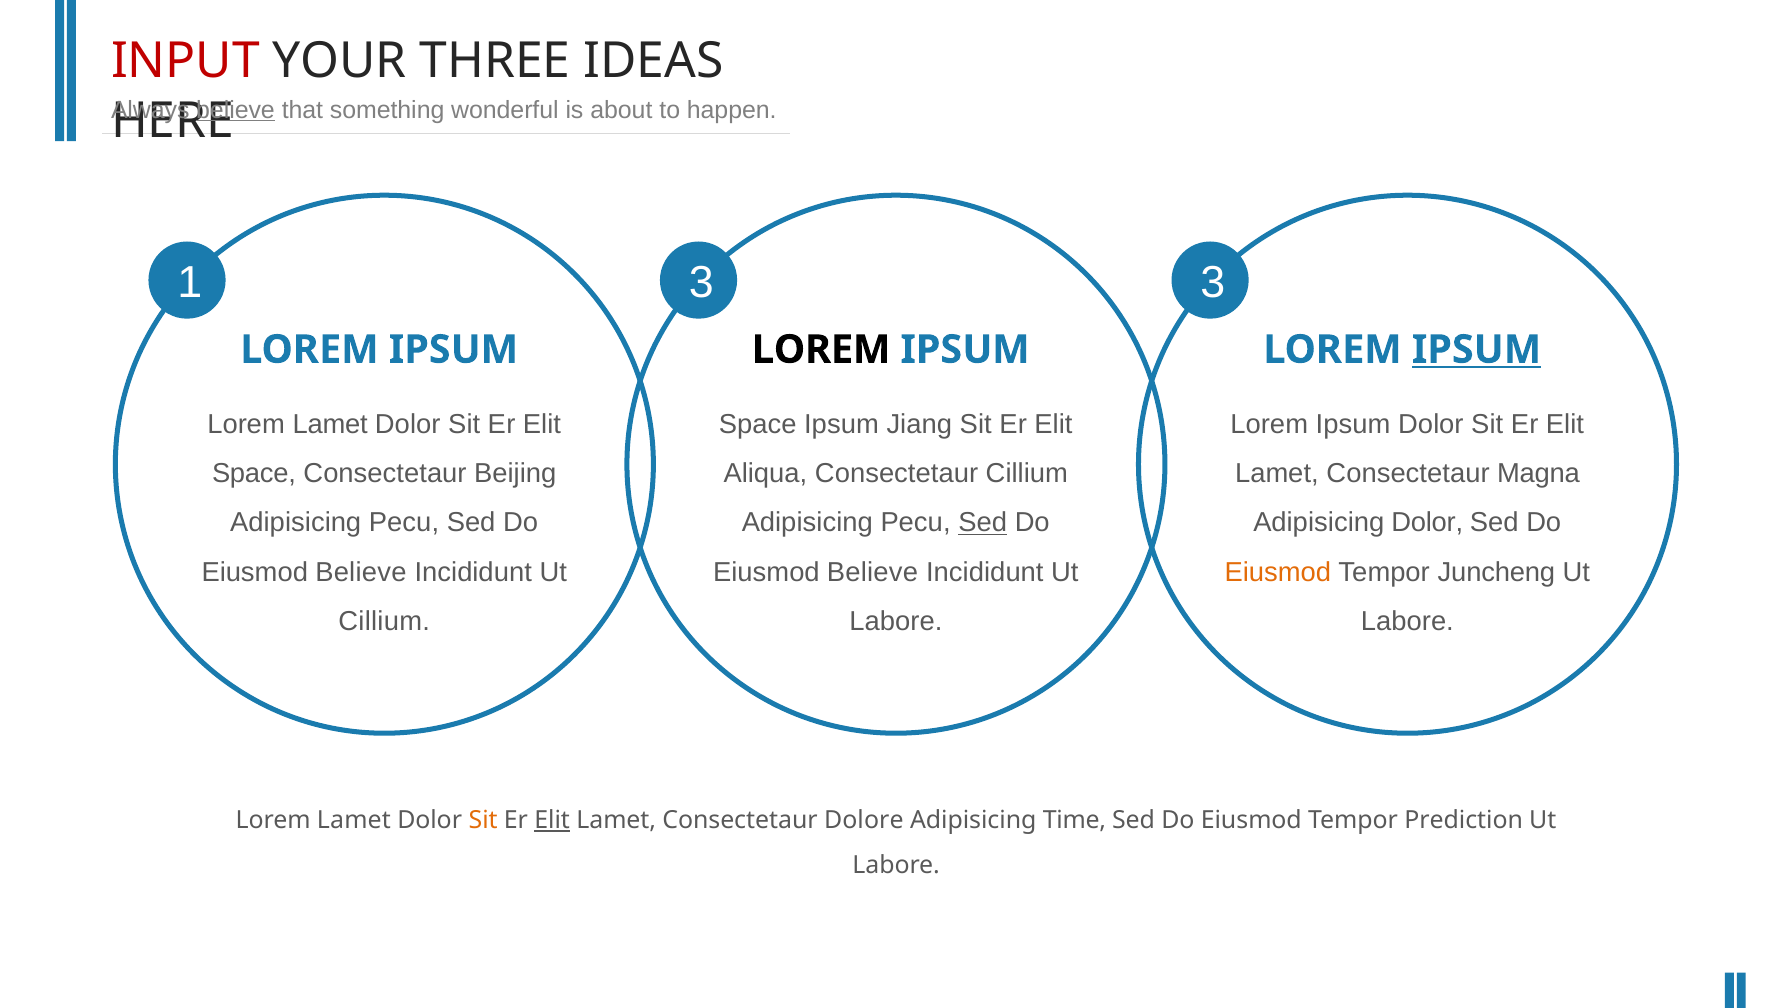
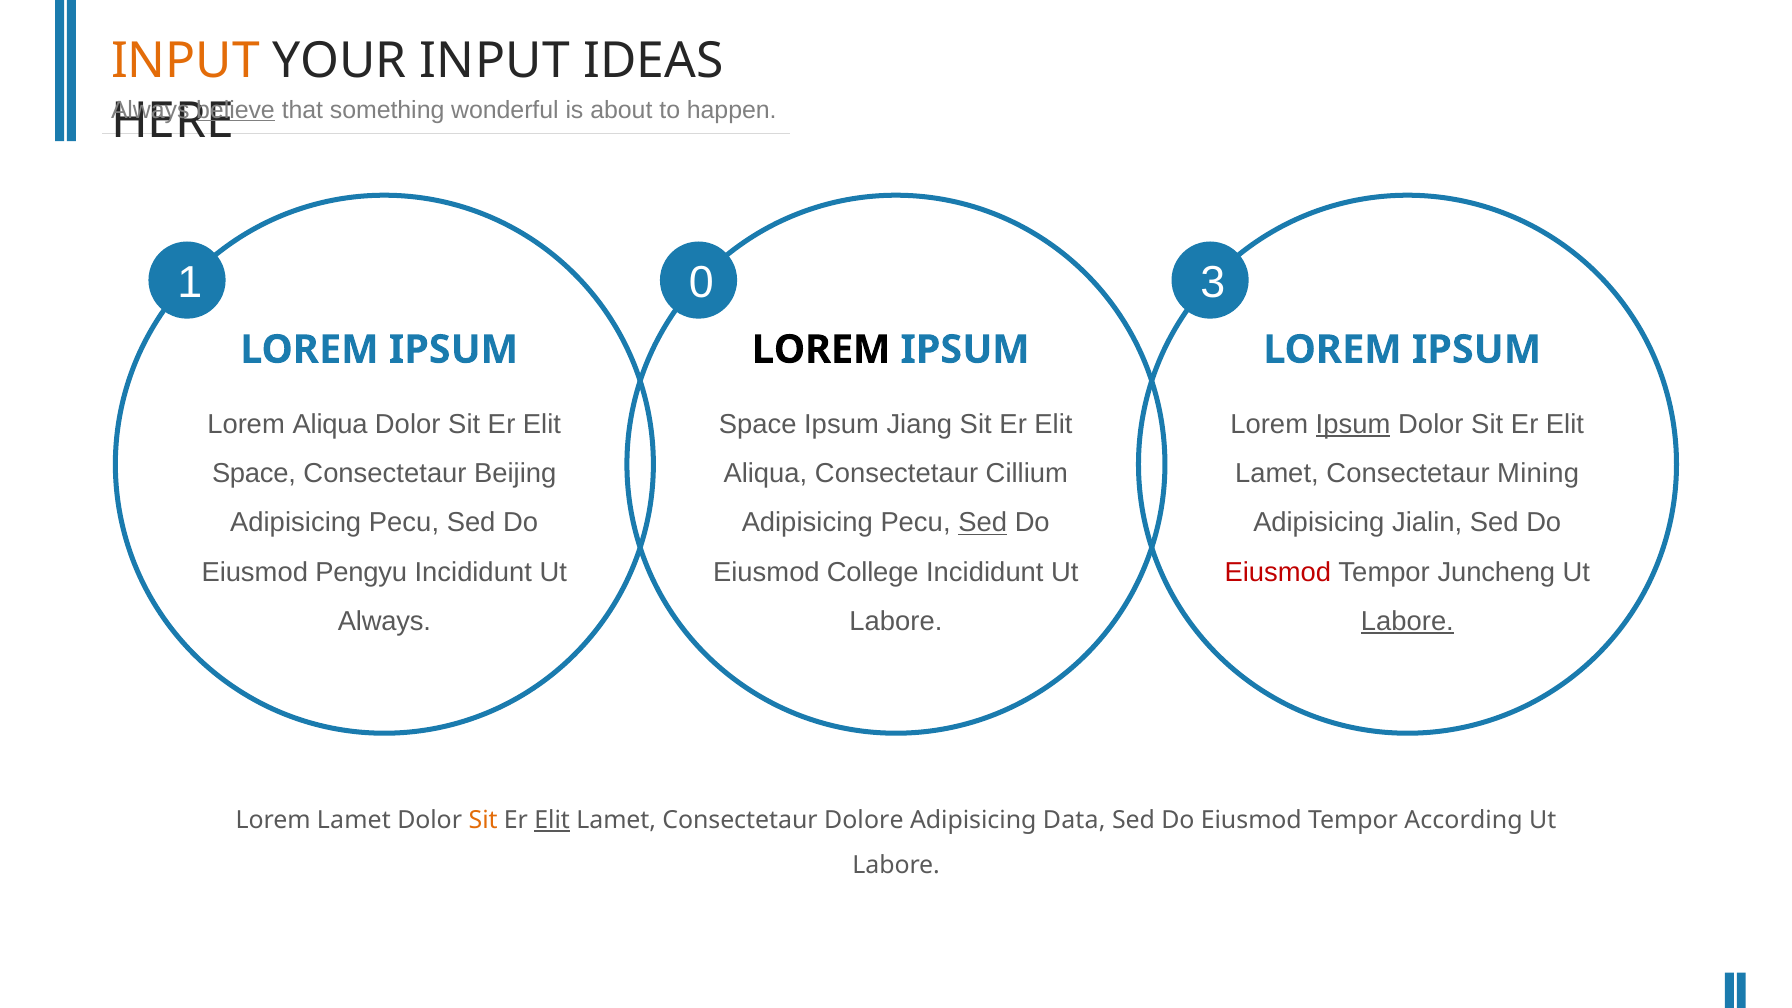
INPUT at (186, 61) colour: red -> orange
YOUR THREE: THREE -> INPUT
1 3: 3 -> 0
IPSUM at (1477, 350) underline: present -> none
Lamet at (330, 424): Lamet -> Aliqua
Ipsum at (1353, 424) underline: none -> present
Magna: Magna -> Mining
Adipisicing Dolor: Dolor -> Jialin
Believe at (361, 572): Believe -> Pengyu
Believe at (872, 572): Believe -> College
Eiusmod at (1278, 572) colour: orange -> red
Cillium at (384, 621): Cillium -> Always
Labore at (1407, 621) underline: none -> present
Time: Time -> Data
Prediction: Prediction -> According
